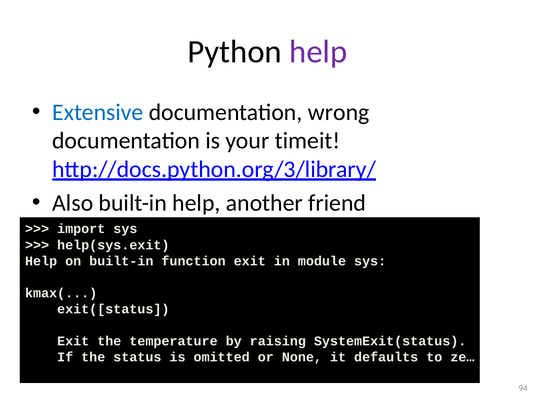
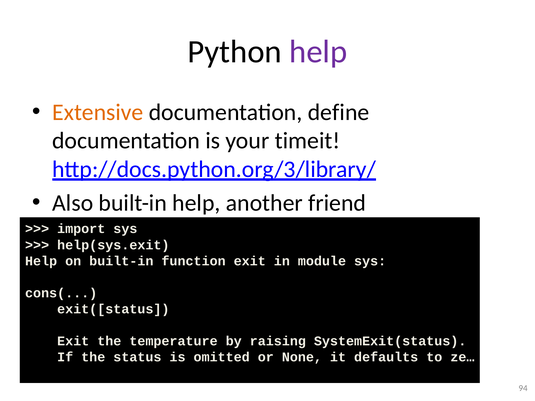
Extensive colour: blue -> orange
wrong: wrong -> define
kmax(: kmax( -> cons(
